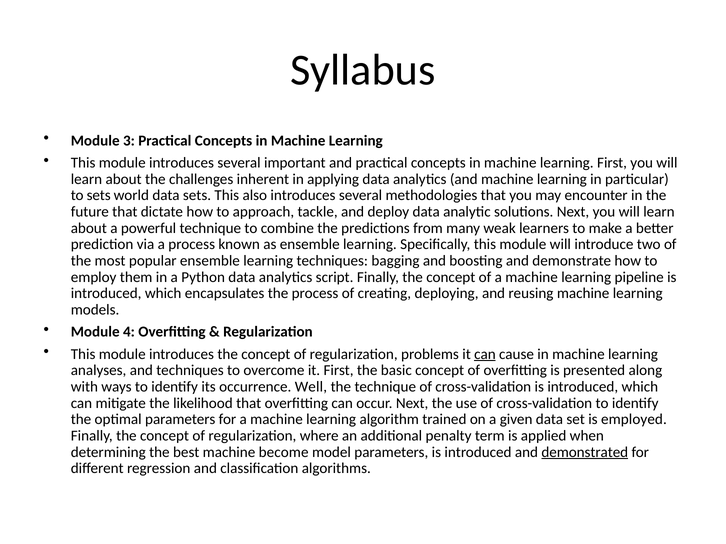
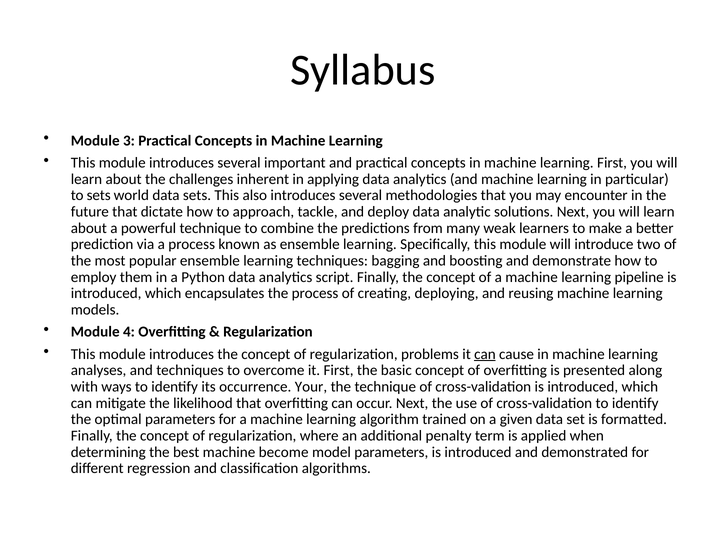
Well: Well -> Your
employed: employed -> formatted
demonstrated underline: present -> none
